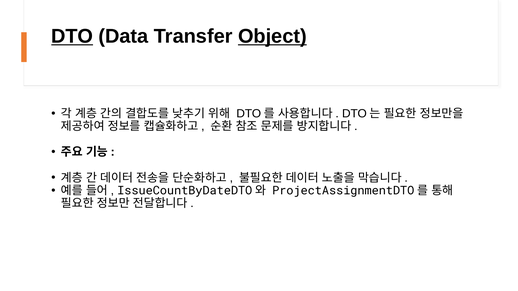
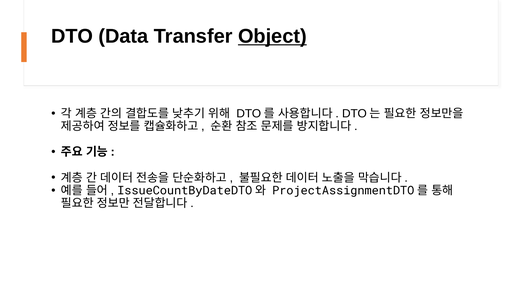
DTO underline: present -> none
